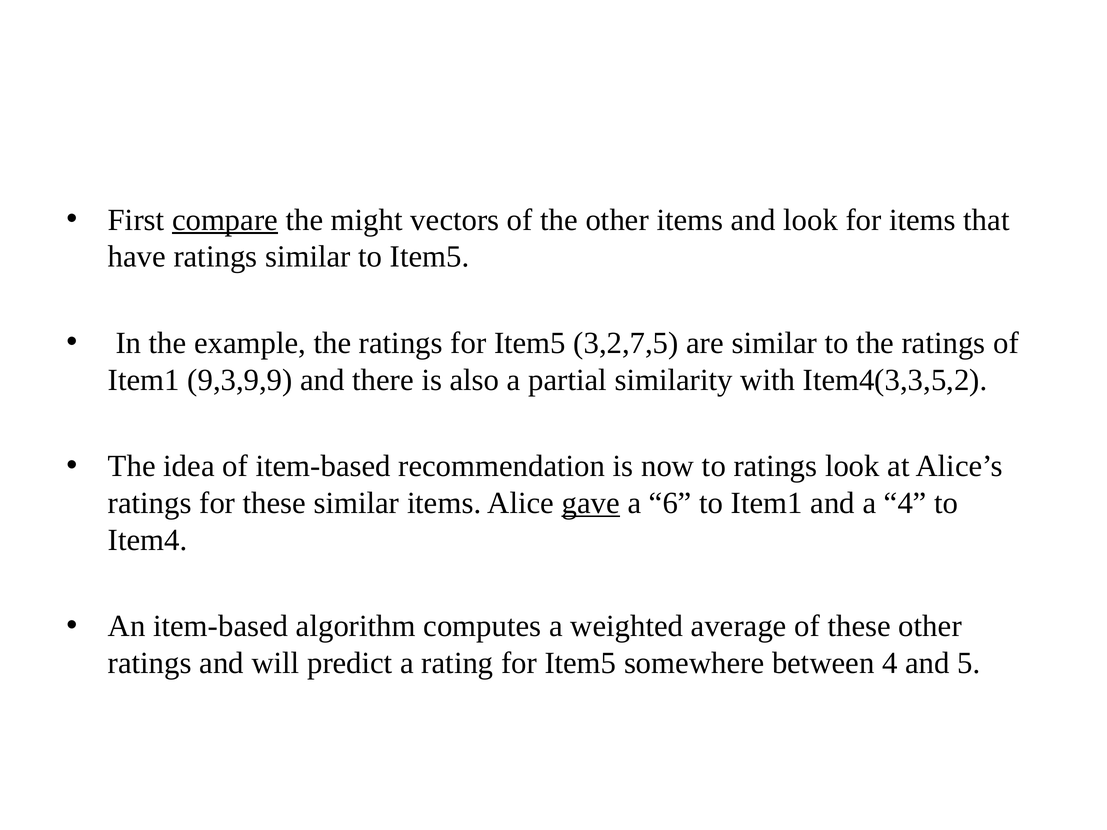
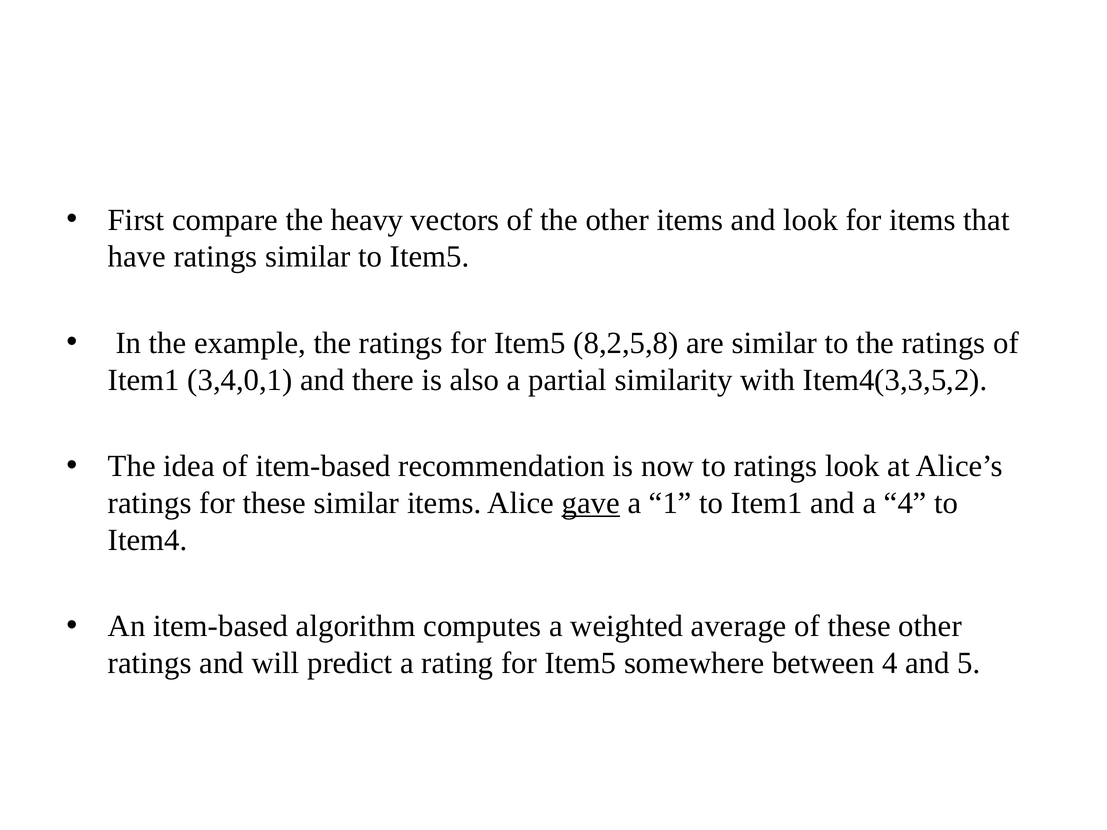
compare underline: present -> none
might: might -> heavy
3,2,7,5: 3,2,7,5 -> 8,2,5,8
9,3,9,9: 9,3,9,9 -> 3,4,0,1
6: 6 -> 1
